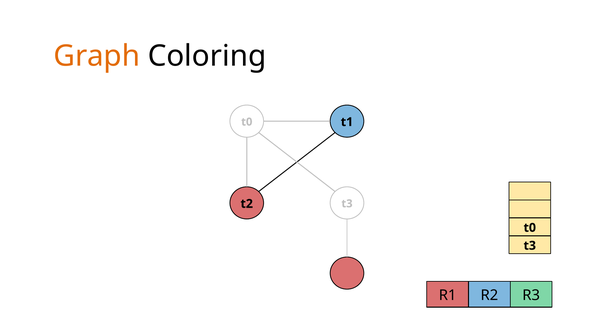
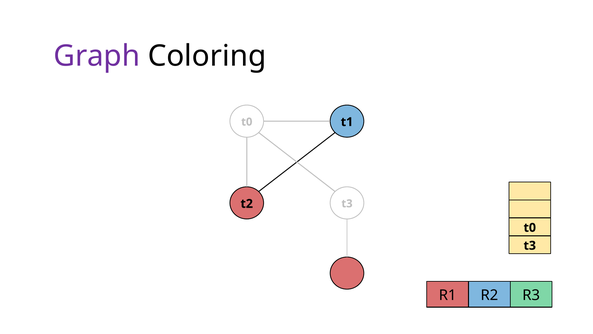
Graph colour: orange -> purple
